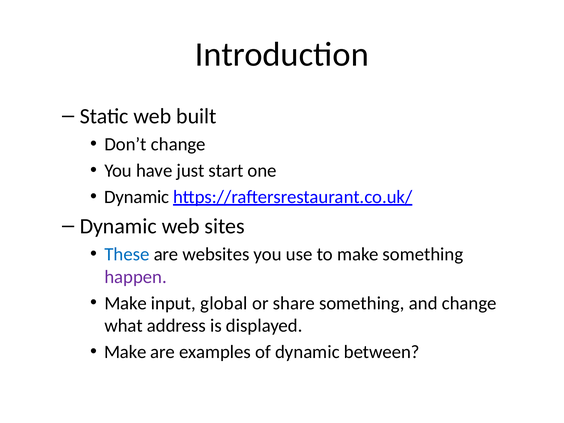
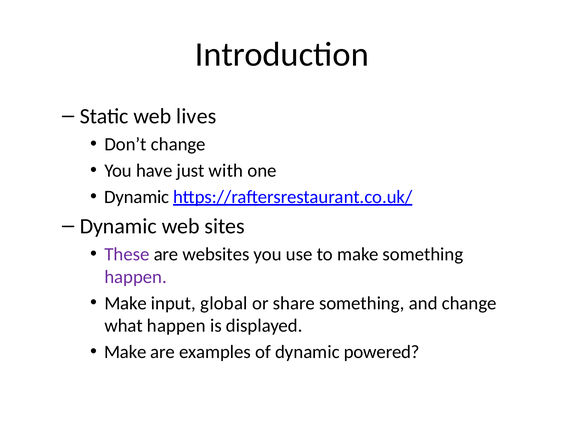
built: built -> lives
start: start -> with
These colour: blue -> purple
what address: address -> happen
between: between -> powered
